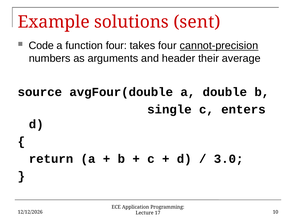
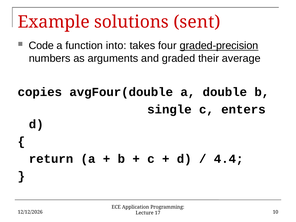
function four: four -> into
cannot-precision: cannot-precision -> graded-precision
header: header -> graded
source: source -> copies
3.0: 3.0 -> 4.4
